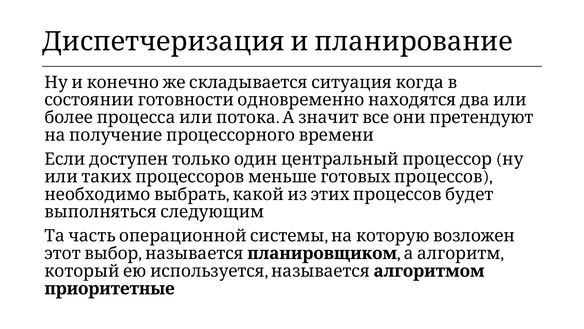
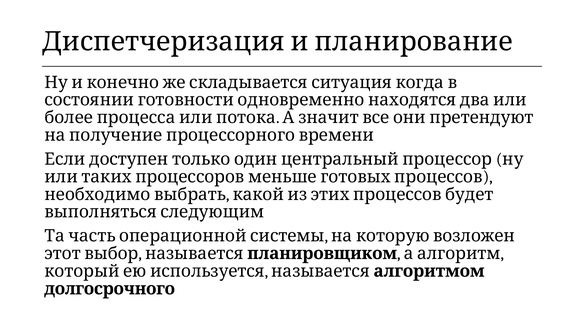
приоритетные: приоритетные -> долгосрочного
